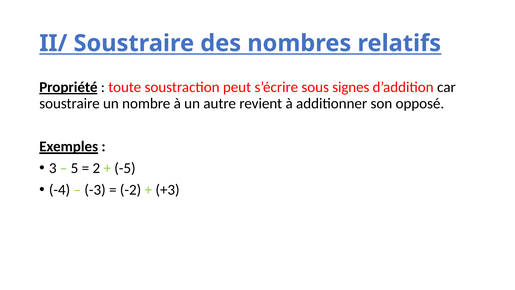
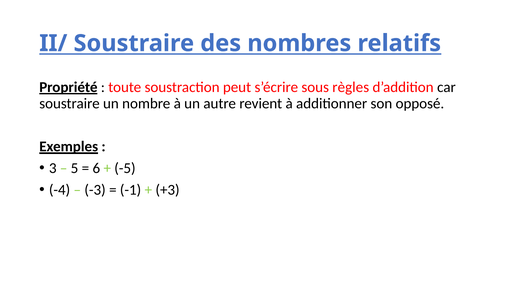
signes: signes -> règles
2: 2 -> 6
-2: -2 -> -1
